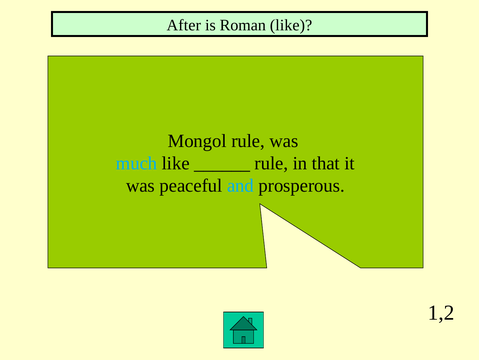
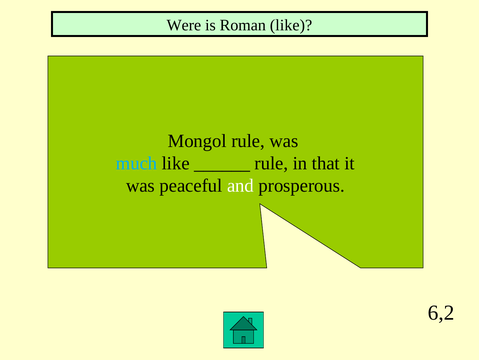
After: After -> Were
and colour: light blue -> white
1,2: 1,2 -> 6,2
